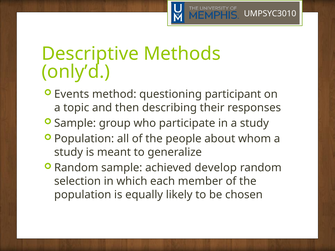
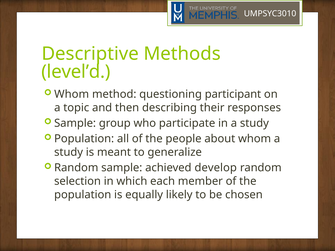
only’d: only’d -> level’d
Events at (72, 94): Events -> Whom
